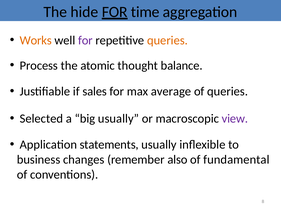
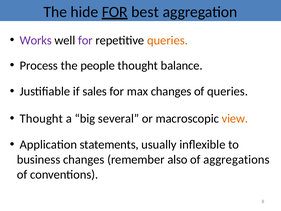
time: time -> best
Works colour: orange -> purple
atomic: atomic -> people
max average: average -> changes
Selected at (41, 119): Selected -> Thought
big usually: usually -> several
view colour: purple -> orange
fundamental: fundamental -> aggregations
